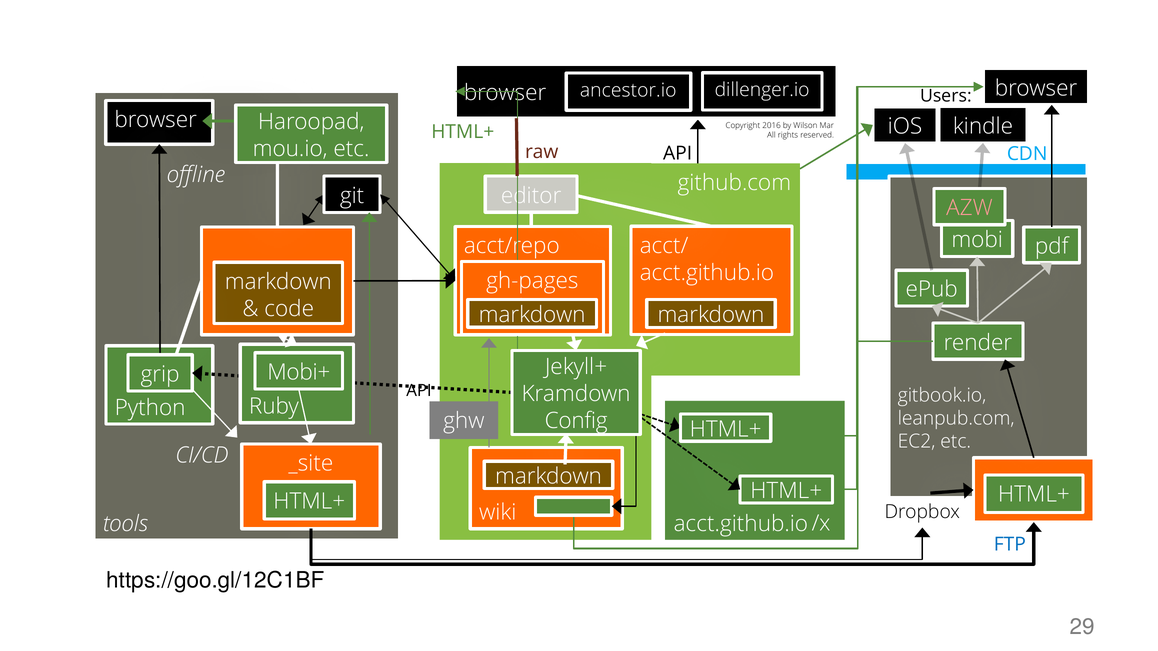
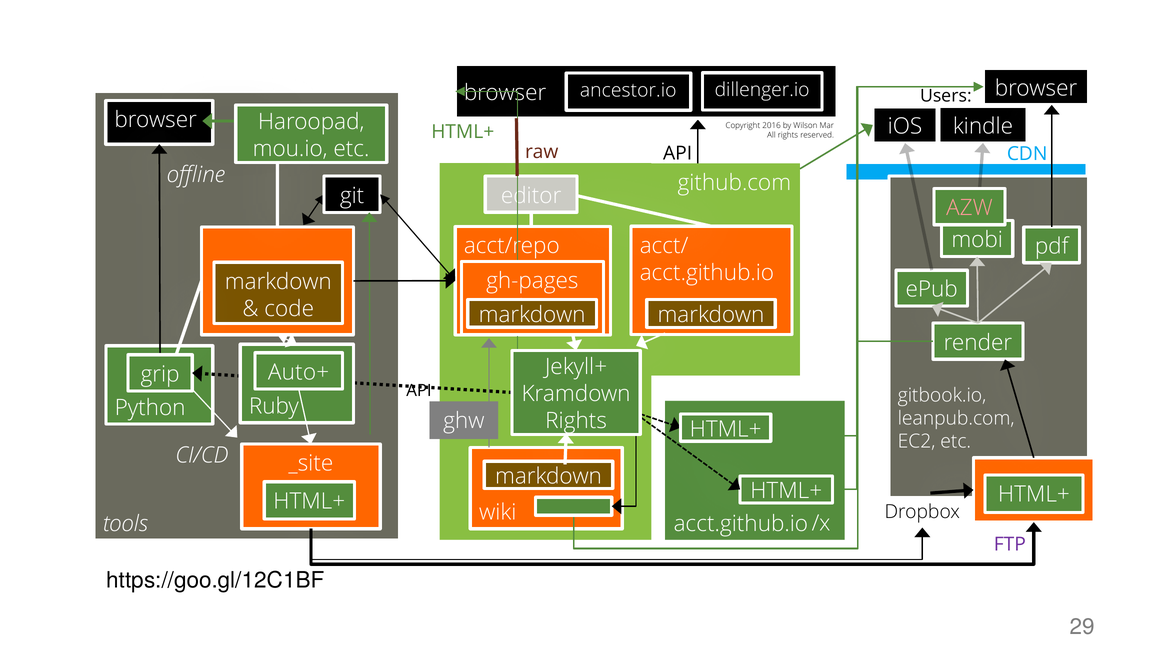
Mobi+: Mobi+ -> Auto+
Config at (576, 421): Config -> Rights
FTP colour: blue -> purple
